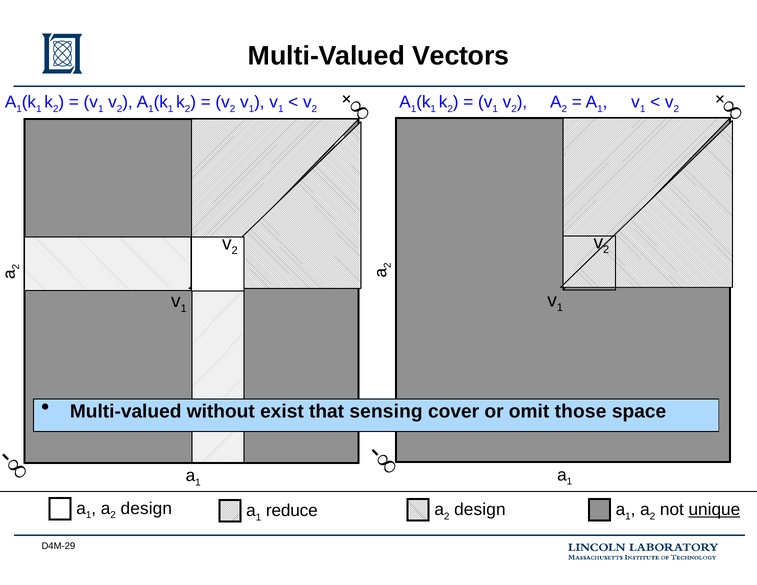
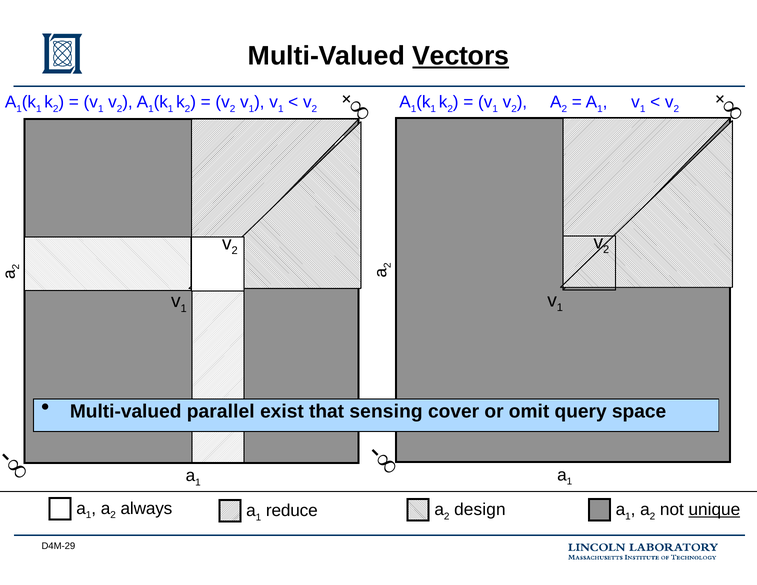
Vectors underline: none -> present
without: without -> parallel
those: those -> query
design at (146, 508): design -> always
